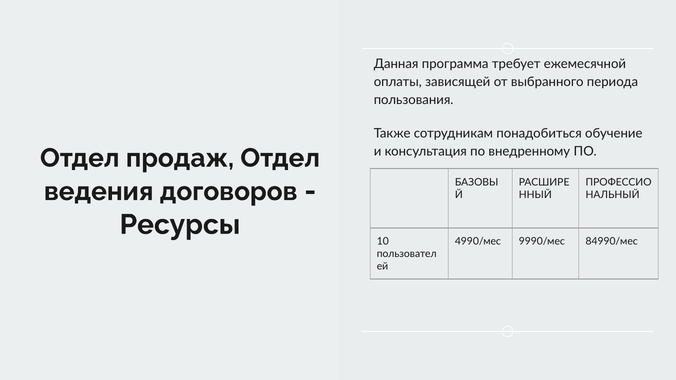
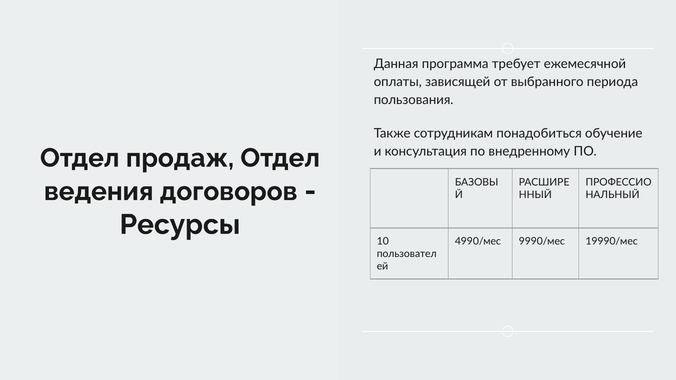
84990/мес: 84990/мес -> 19990/мес
